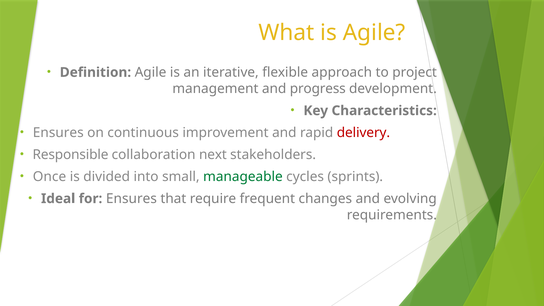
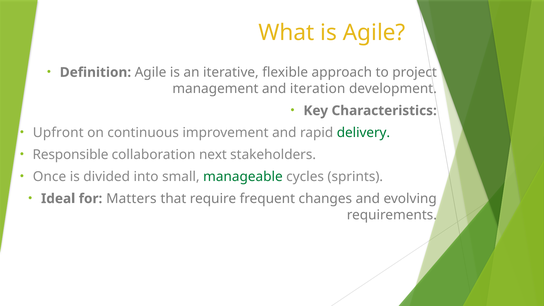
progress: progress -> iteration
Ensures at (58, 133): Ensures -> Upfront
delivery colour: red -> green
for Ensures: Ensures -> Matters
